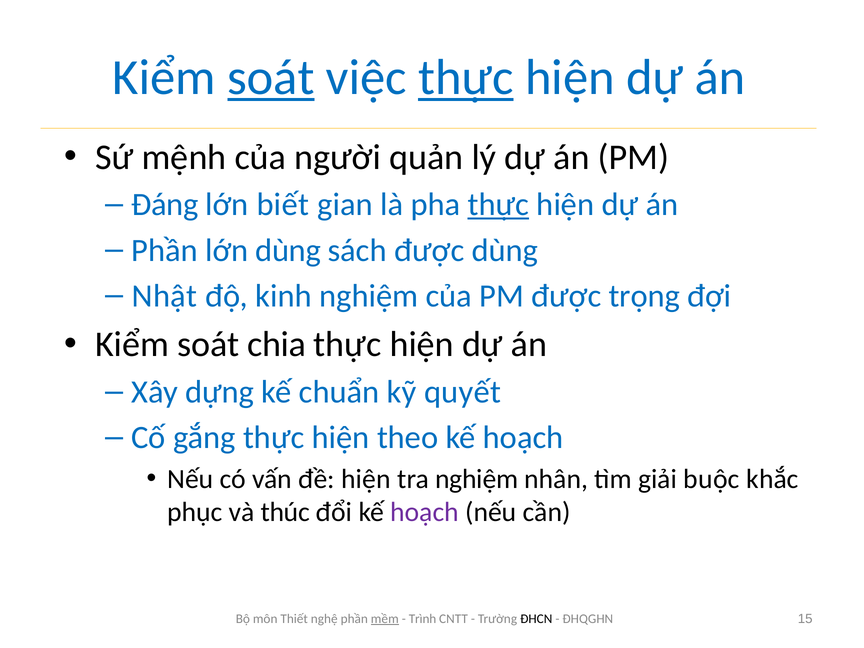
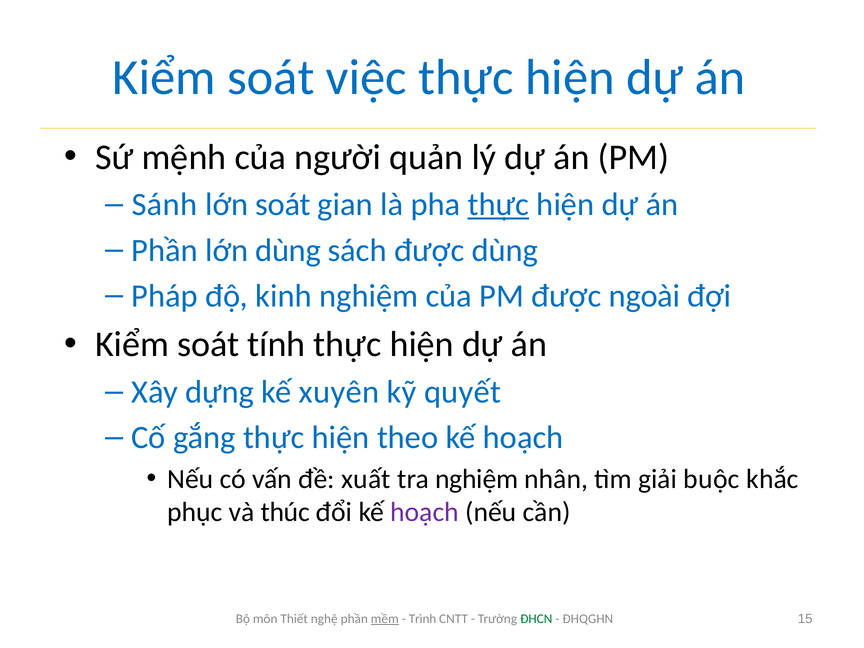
soát at (271, 78) underline: present -> none
thực at (466, 78) underline: present -> none
Đáng: Đáng -> Sánh
lớn biết: biết -> soát
Nhật: Nhật -> Pháp
trọng: trọng -> ngoài
chia: chia -> tính
chuẩn: chuẩn -> xuyên
đề hiện: hiện -> xuất
ĐHCN colour: black -> green
